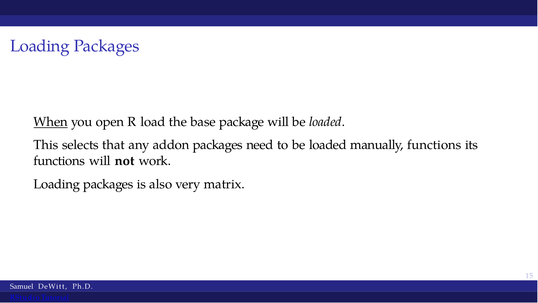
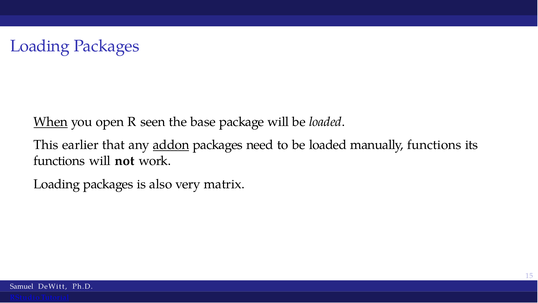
load: load -> seen
selects: selects -> earlier
addon underline: none -> present
